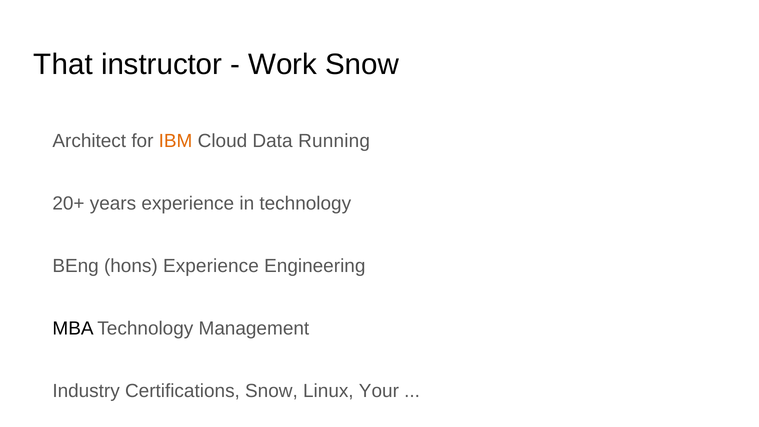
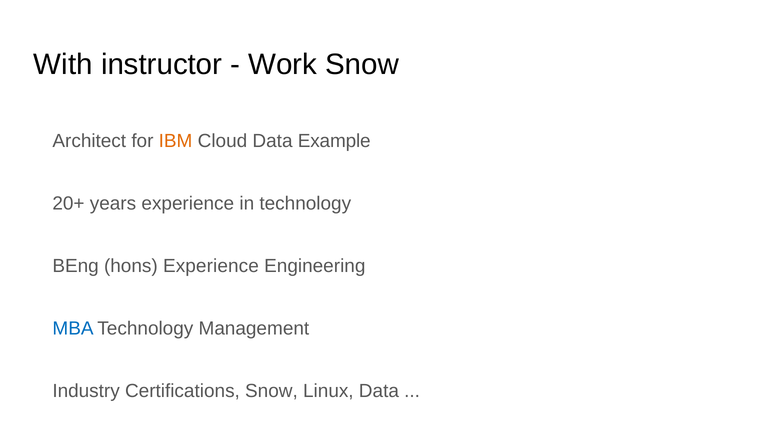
That: That -> With
Running: Running -> Example
MBA colour: black -> blue
Linux Your: Your -> Data
